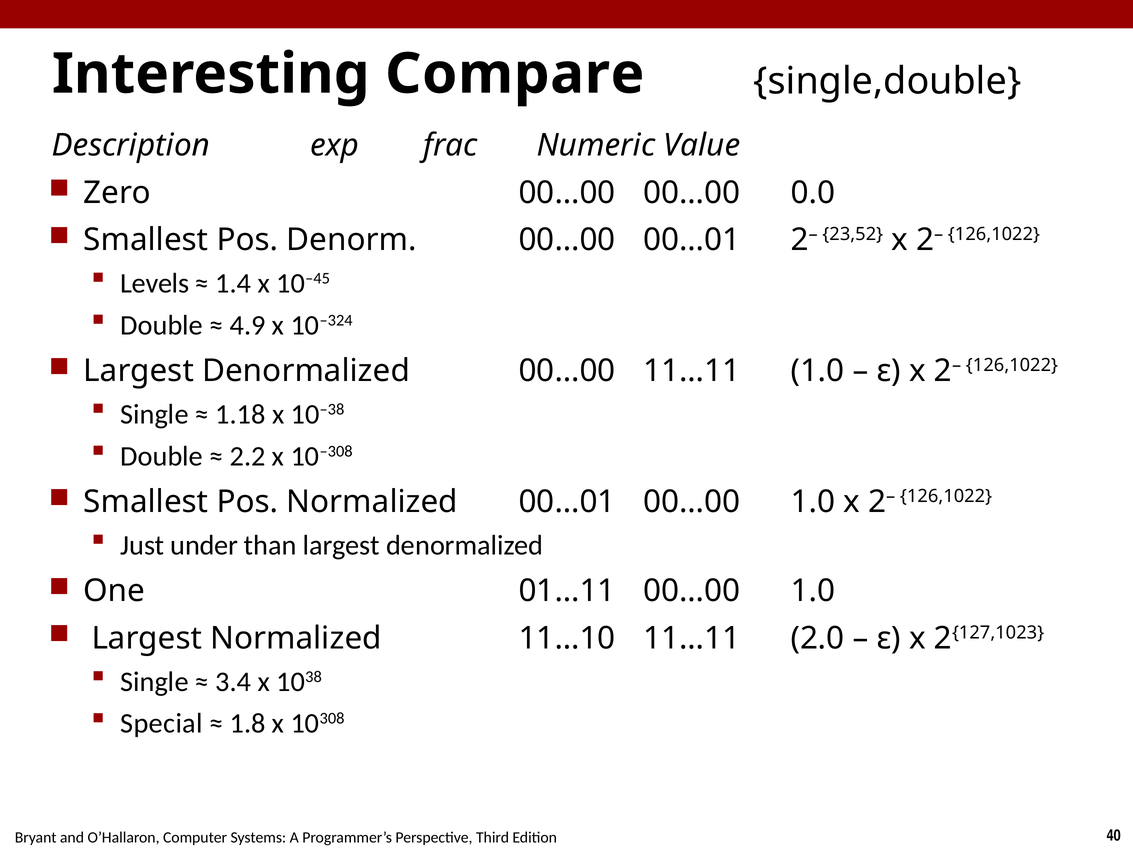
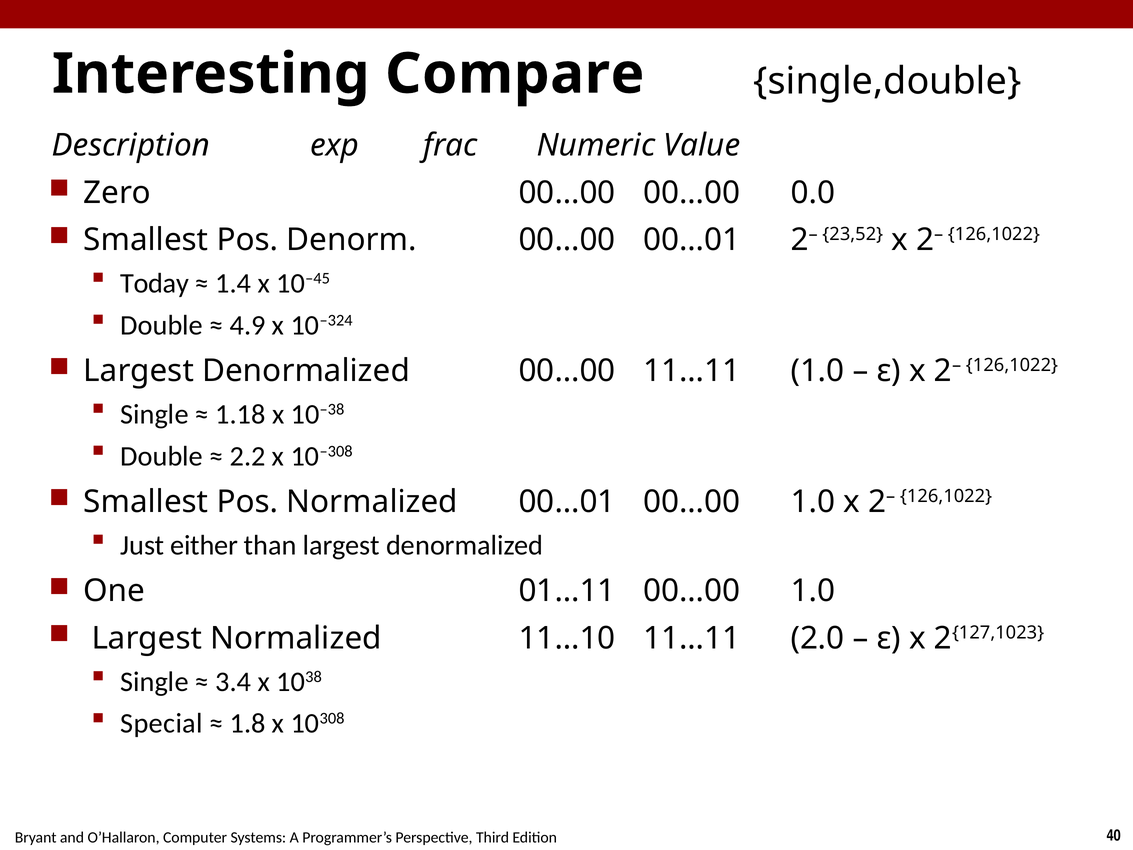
Levels: Levels -> Today
under: under -> either
